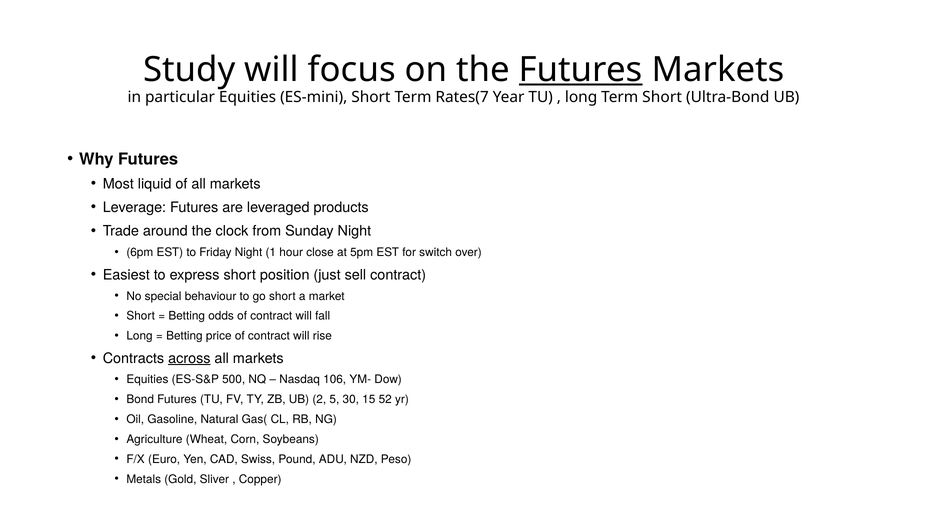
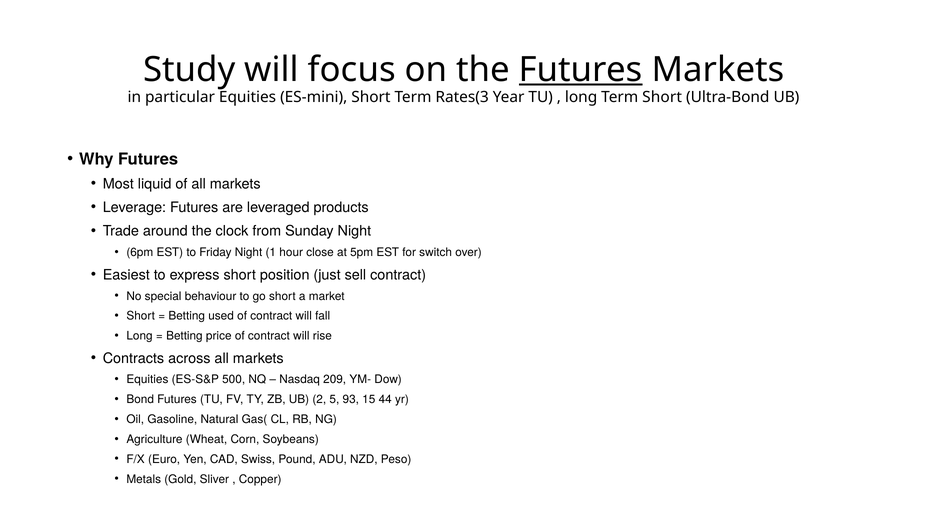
Rates(7: Rates(7 -> Rates(3
odds: odds -> used
across underline: present -> none
106: 106 -> 209
30: 30 -> 93
52: 52 -> 44
